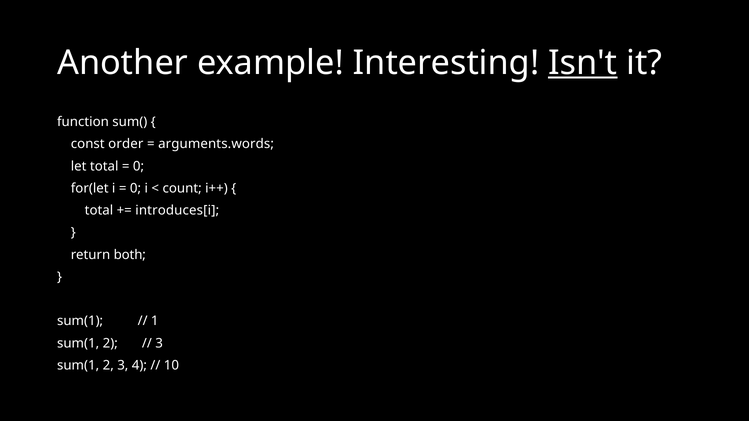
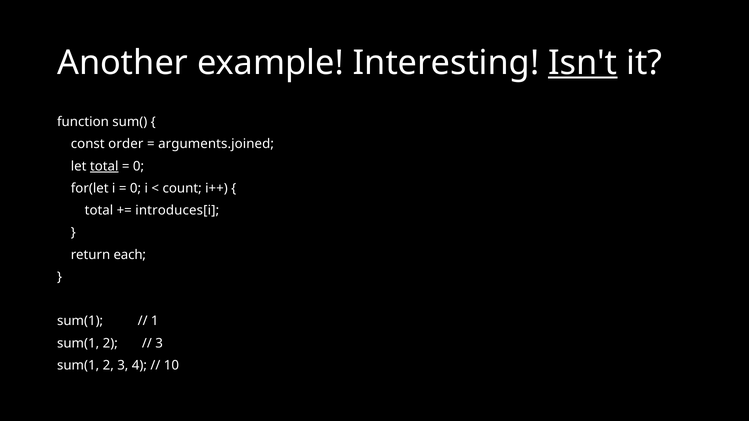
arguments.words: arguments.words -> arguments.joined
total at (104, 166) underline: none -> present
both: both -> each
